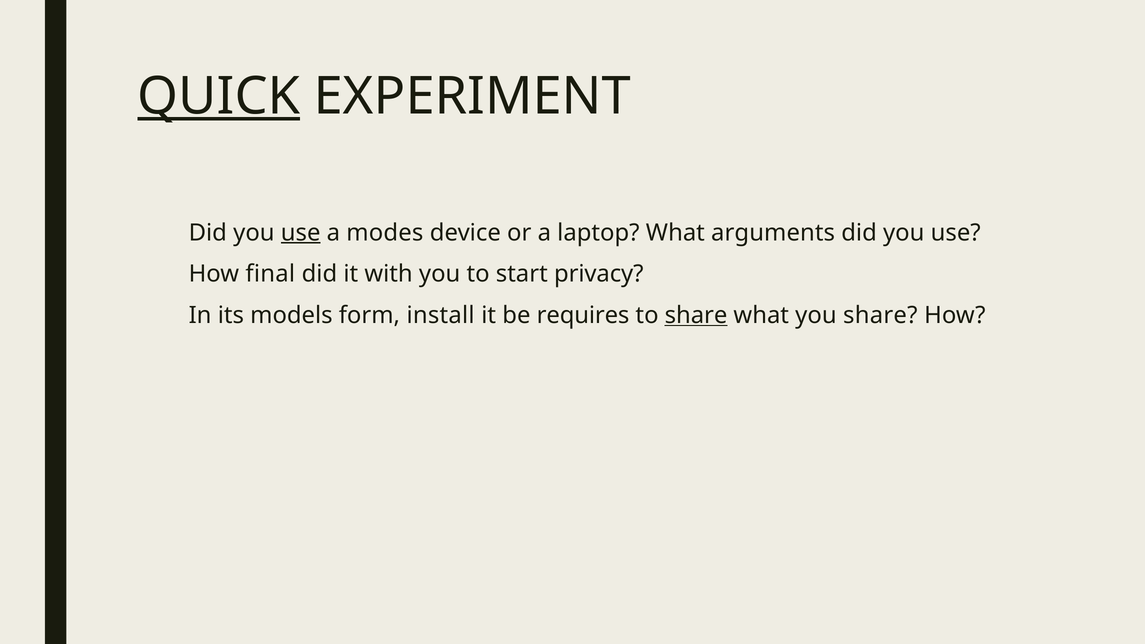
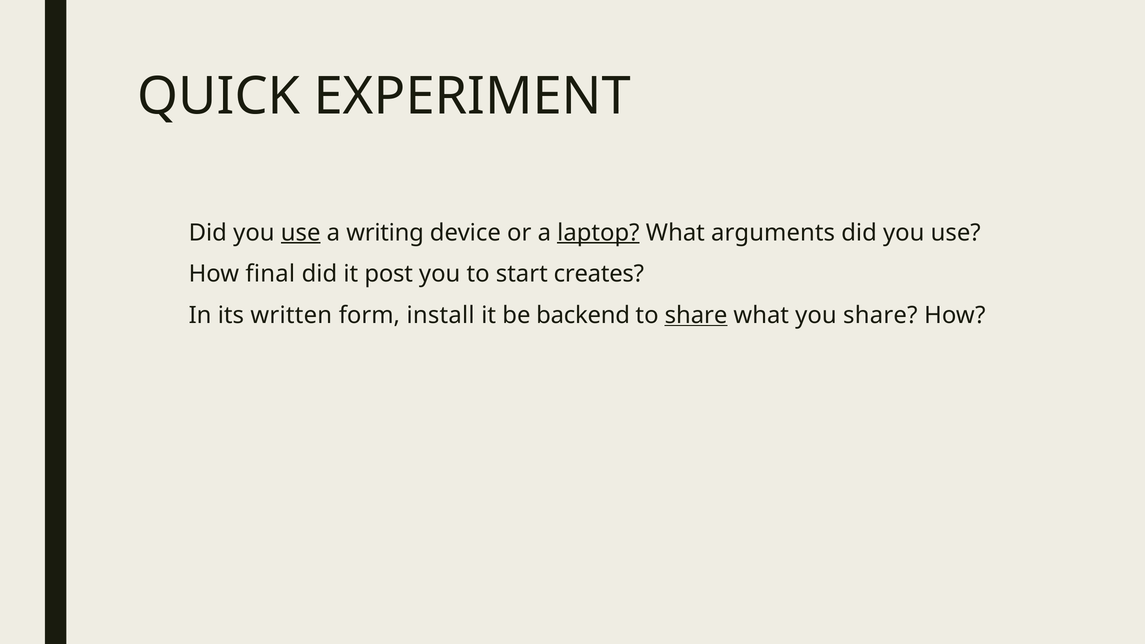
QUICK underline: present -> none
modes: modes -> writing
laptop underline: none -> present
with: with -> post
privacy: privacy -> creates
models: models -> written
requires: requires -> backend
